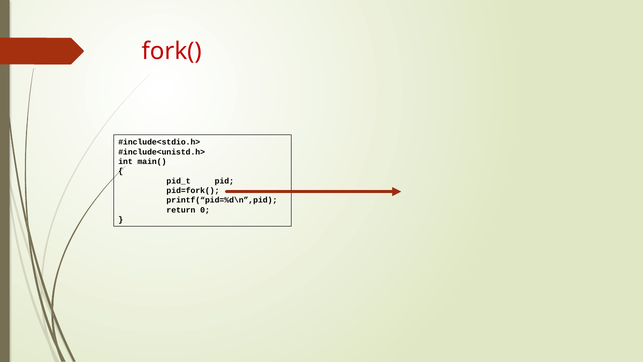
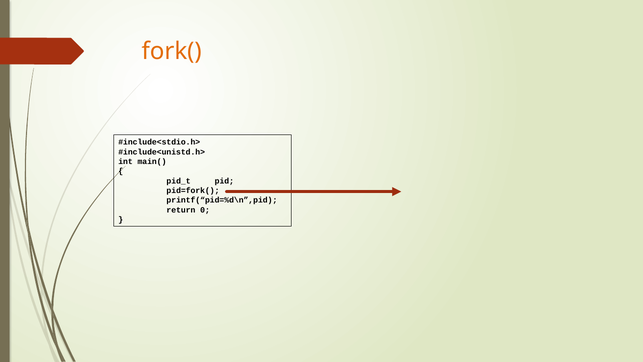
fork( colour: red -> orange
